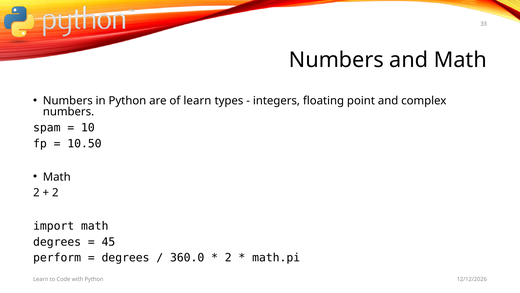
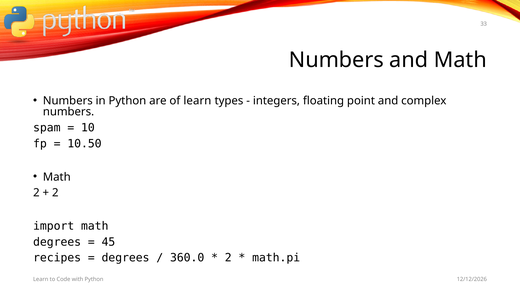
perform: perform -> recipes
